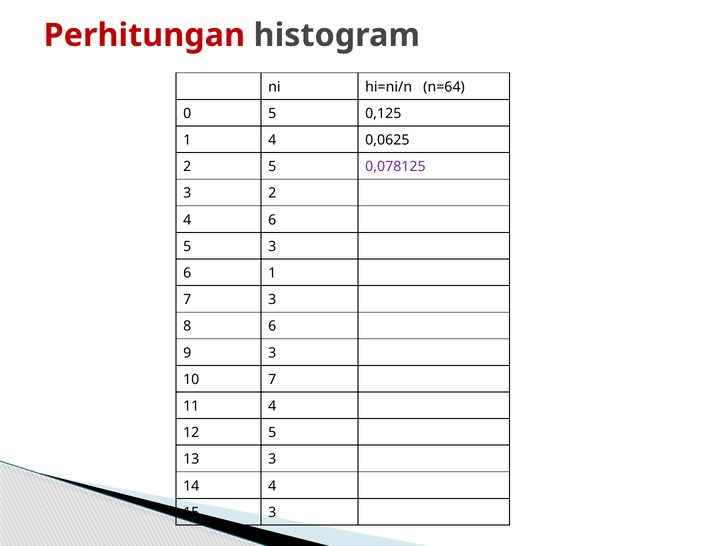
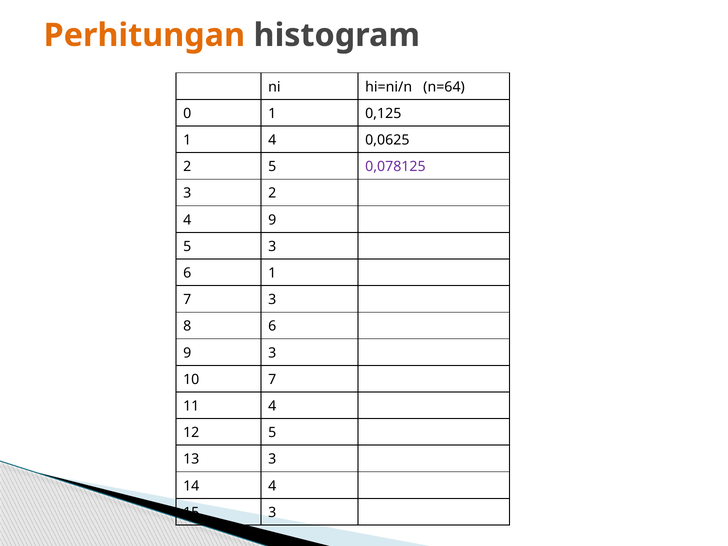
Perhitungan colour: red -> orange
0 5: 5 -> 1
4 6: 6 -> 9
